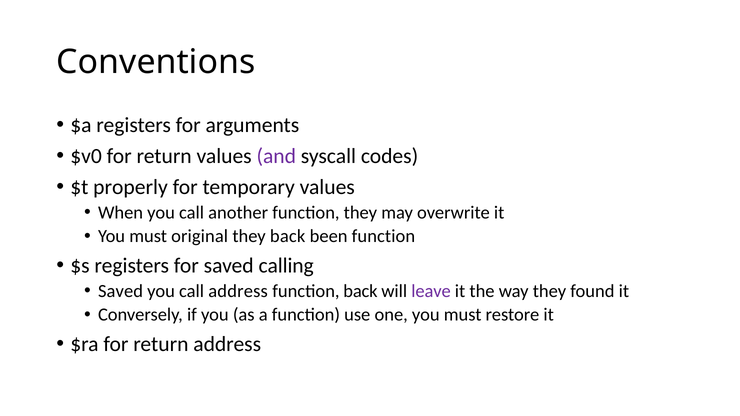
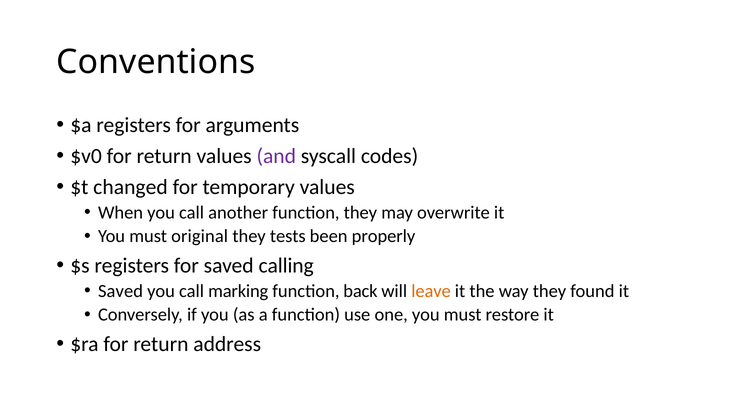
properly: properly -> changed
they back: back -> tests
been function: function -> properly
call address: address -> marking
leave colour: purple -> orange
